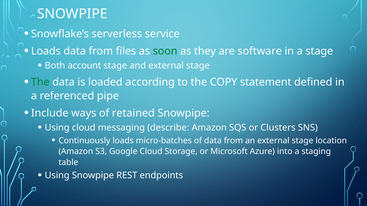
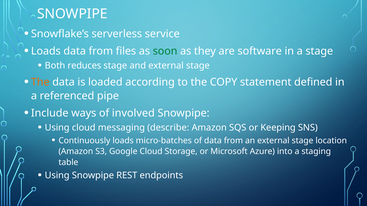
account: account -> reduces
The at (40, 82) colour: green -> orange
retained: retained -> involved
Clusters: Clusters -> Keeping
